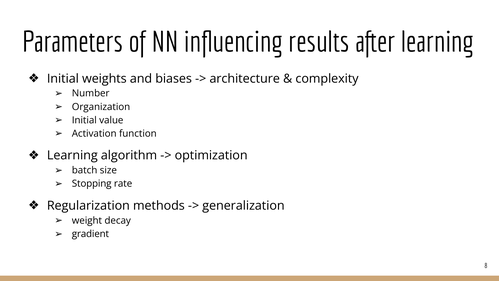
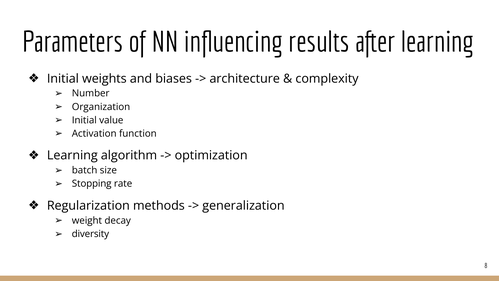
gradient: gradient -> diversity
